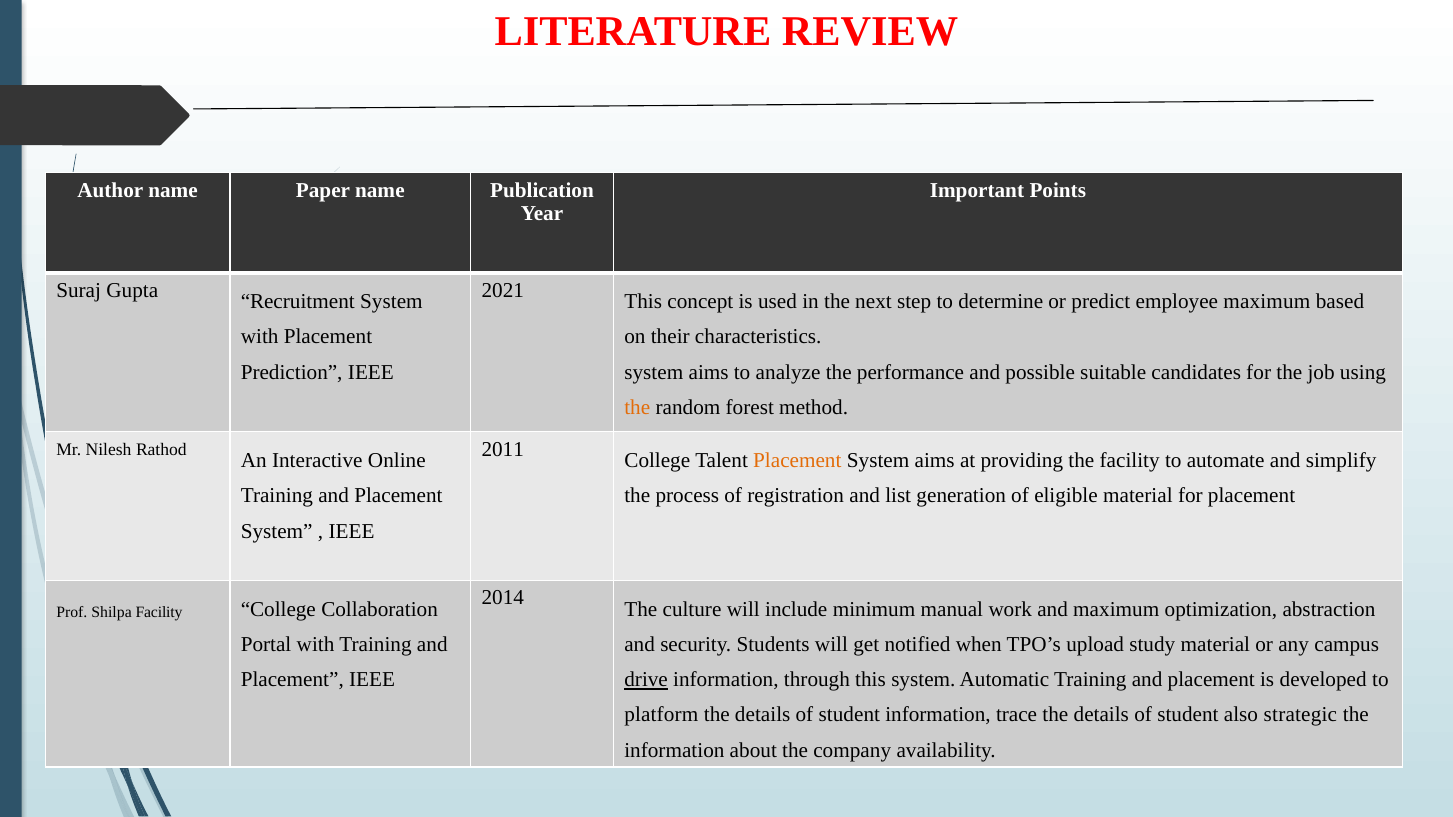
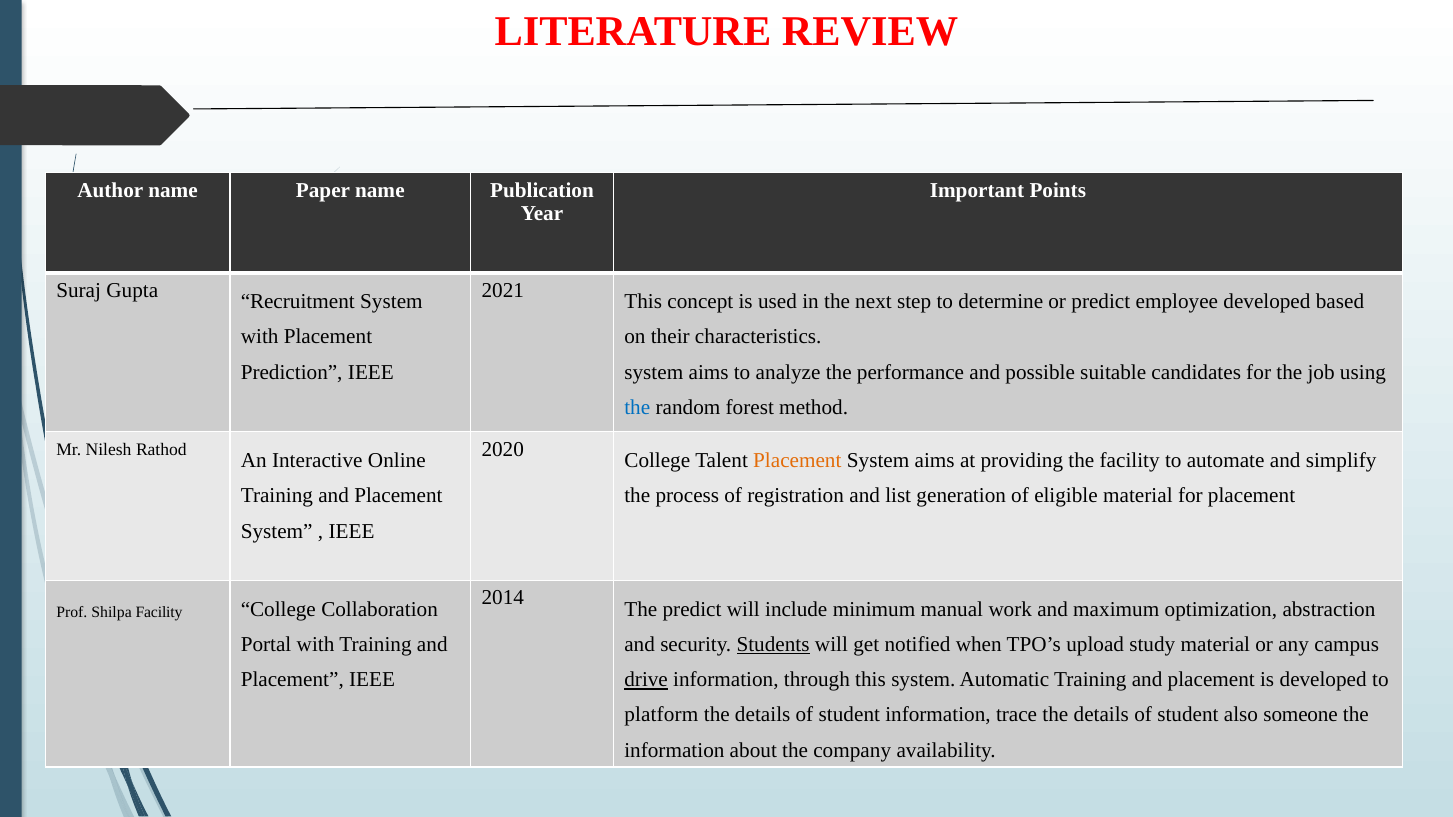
employee maximum: maximum -> developed
the at (637, 407) colour: orange -> blue
2011: 2011 -> 2020
The culture: culture -> predict
Students underline: none -> present
strategic: strategic -> someone
